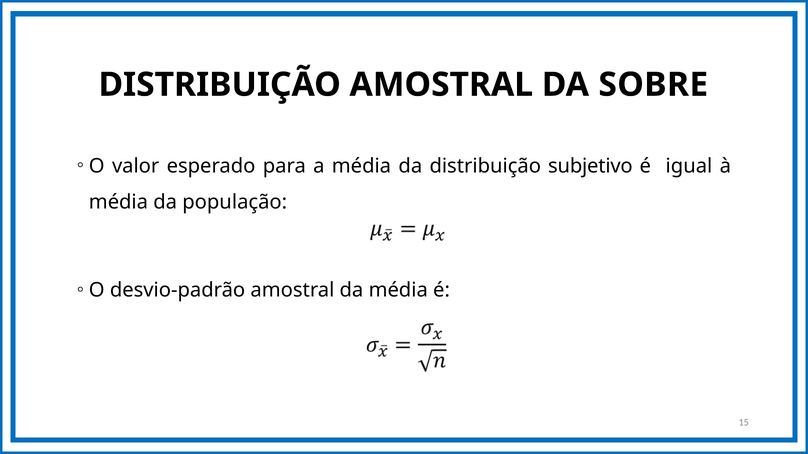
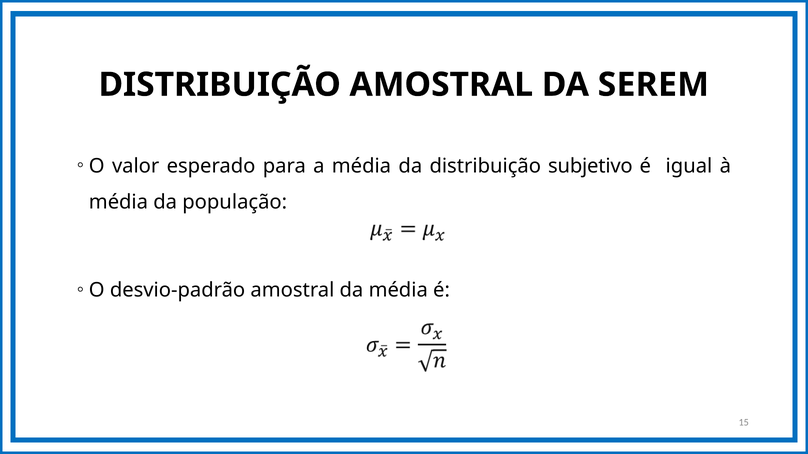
SOBRE: SOBRE -> SEREM
